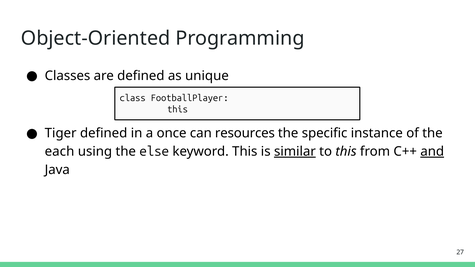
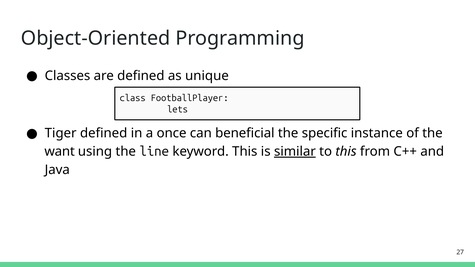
this at (178, 109): this -> lets
resources: resources -> beneficial
each: each -> want
else: else -> line
and underline: present -> none
